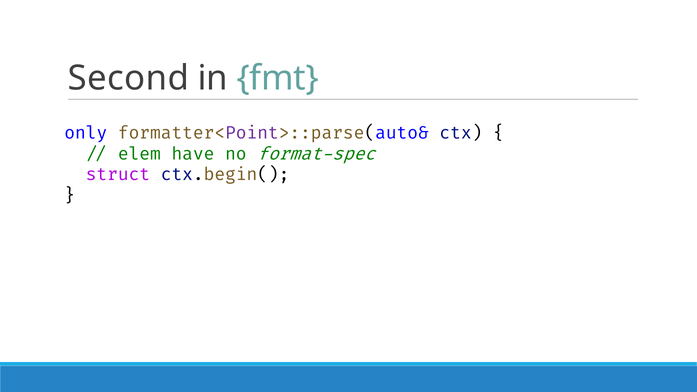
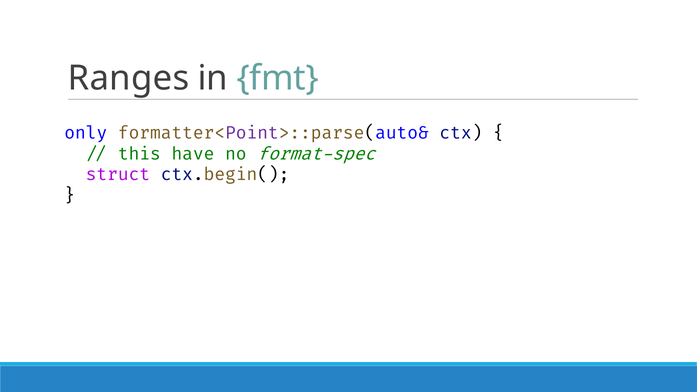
Second: Second -> Ranges
elem: elem -> this
